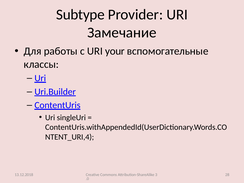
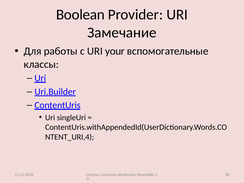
Subtype: Subtype -> Boolean
